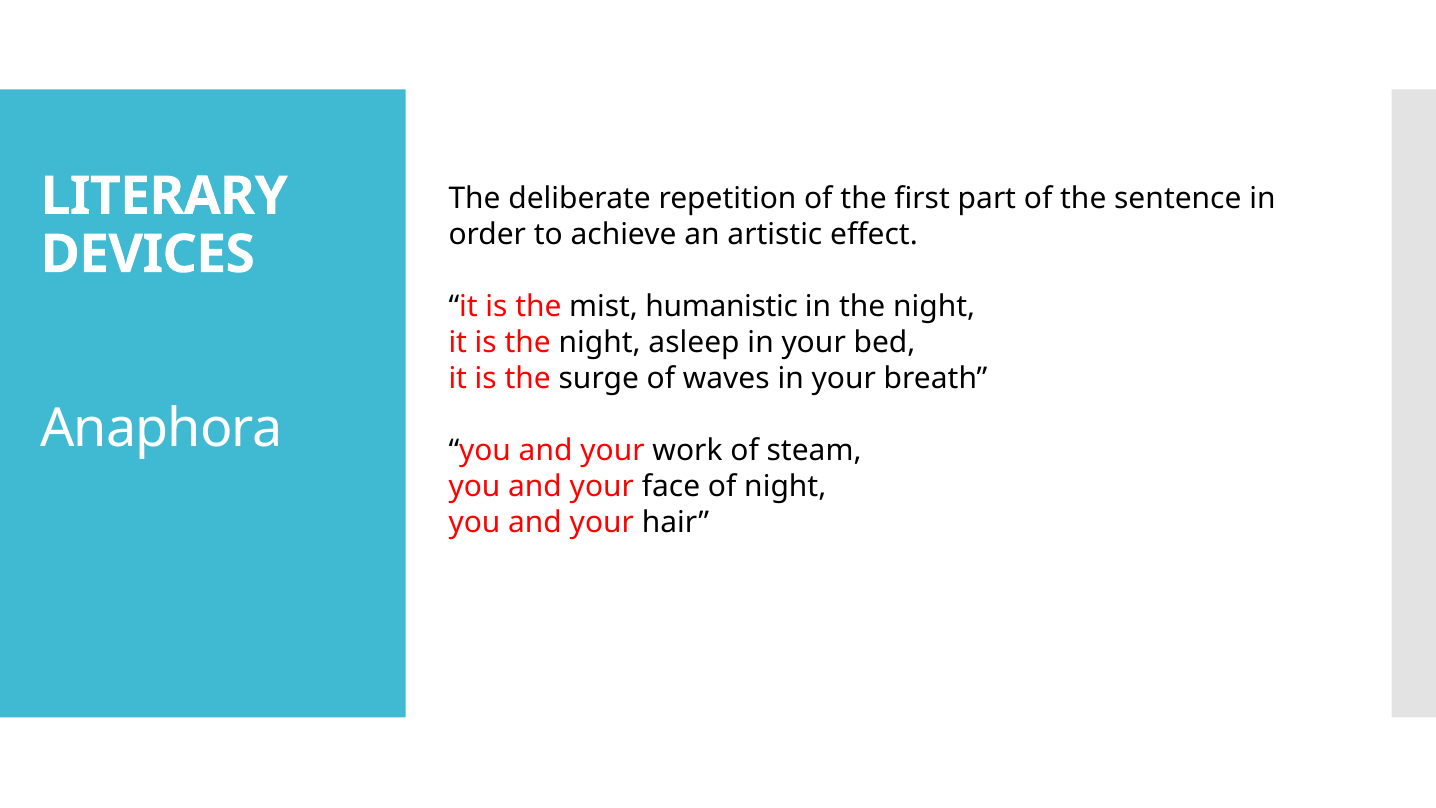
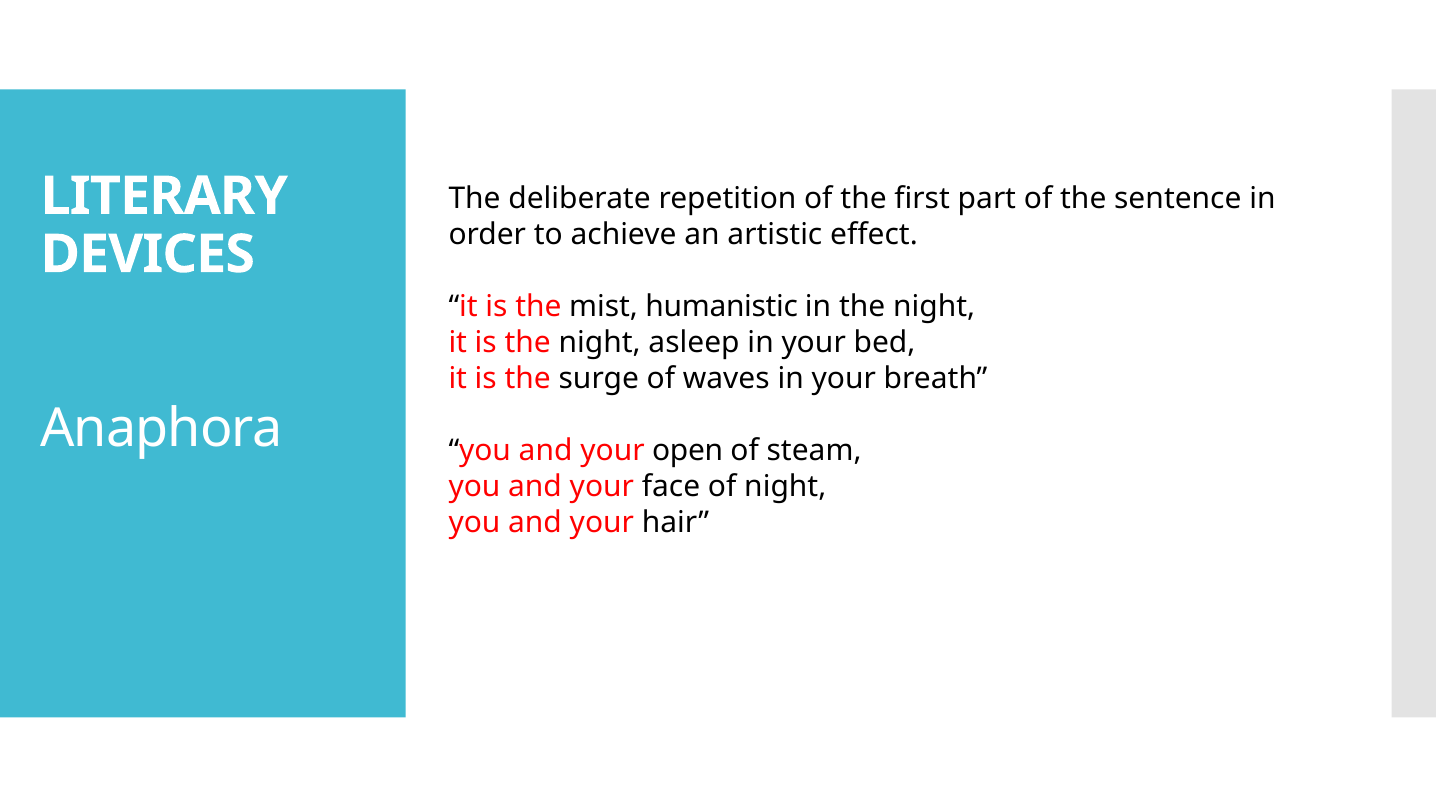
work: work -> open
